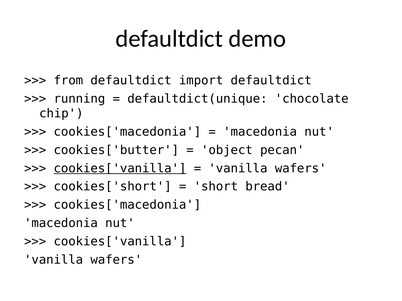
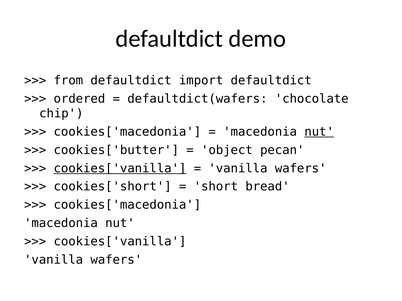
running: running -> ordered
defaultdict(unique: defaultdict(unique -> defaultdict(wafers
nut at (319, 132) underline: none -> present
